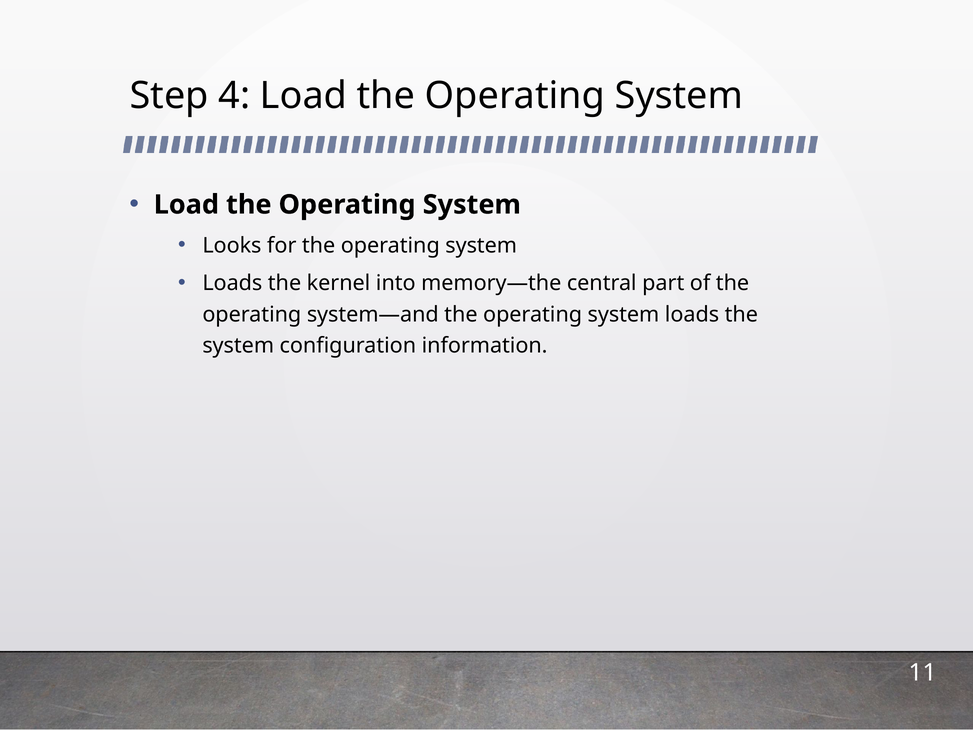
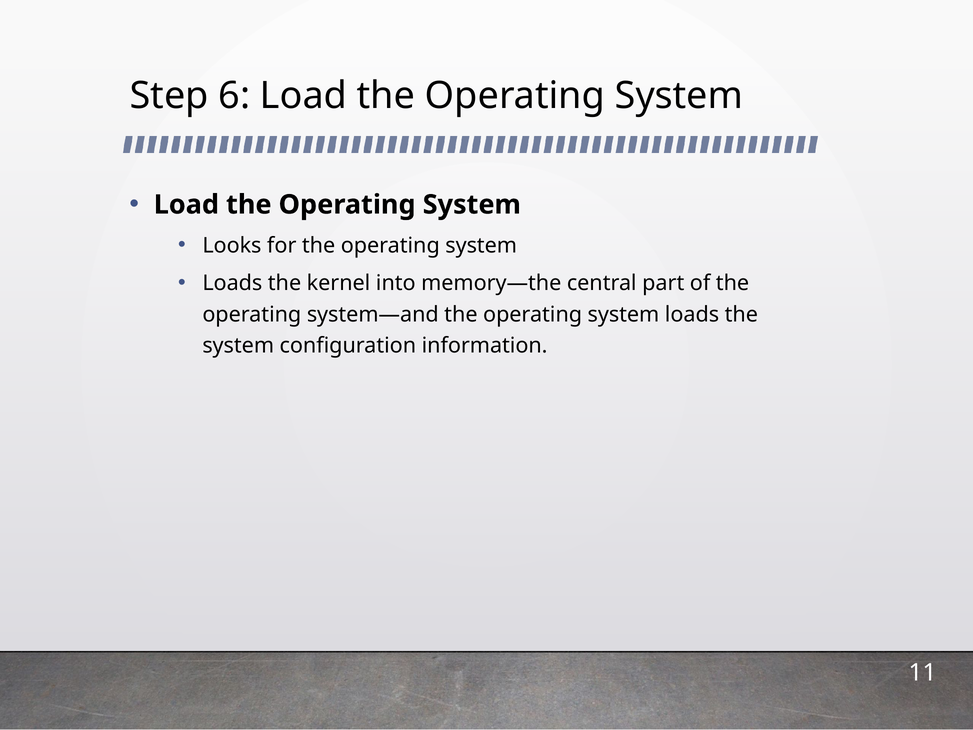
4: 4 -> 6
